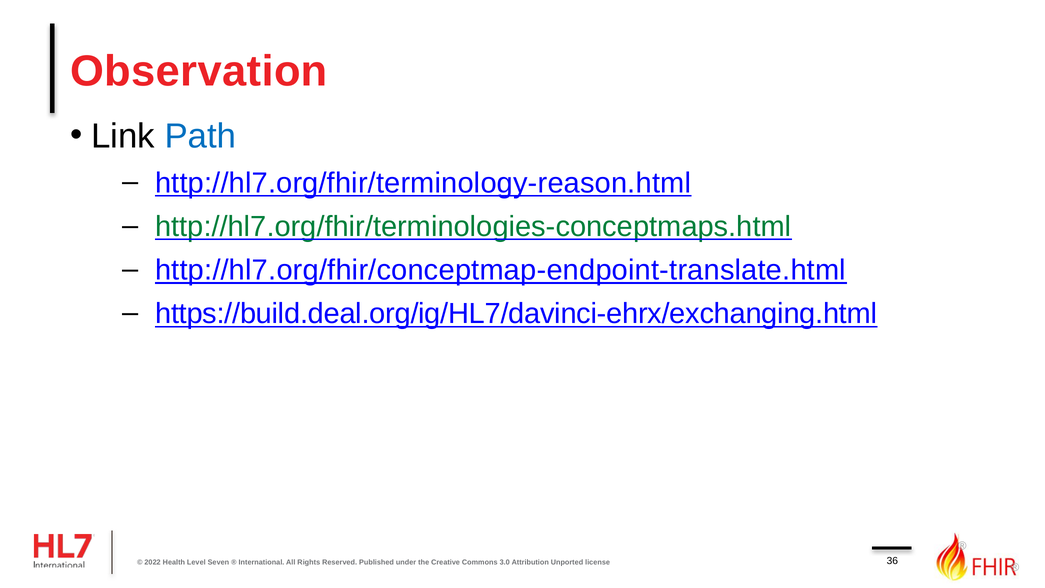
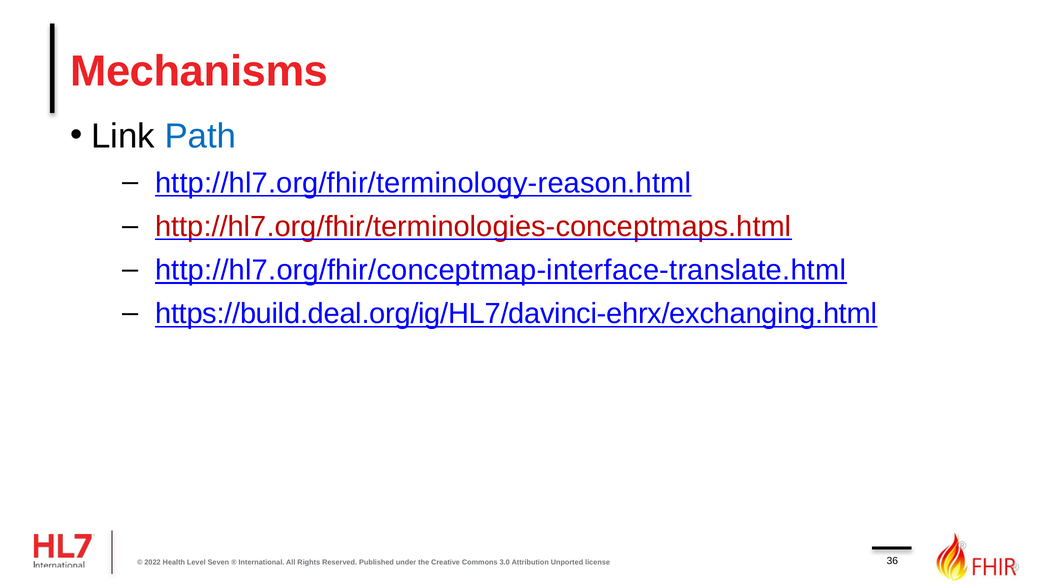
Observation: Observation -> Mechanisms
http://hl7.org/fhir/terminologies-conceptmaps.html colour: green -> red
http://hl7.org/fhir/conceptmap-endpoint-translate.html: http://hl7.org/fhir/conceptmap-endpoint-translate.html -> http://hl7.org/fhir/conceptmap-interface-translate.html
